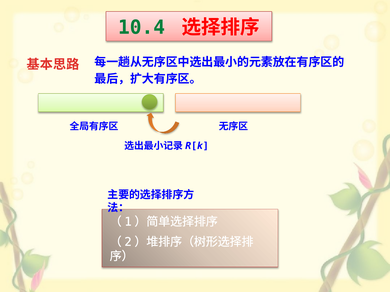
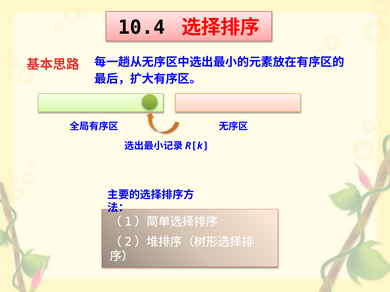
10.4 colour: green -> black
